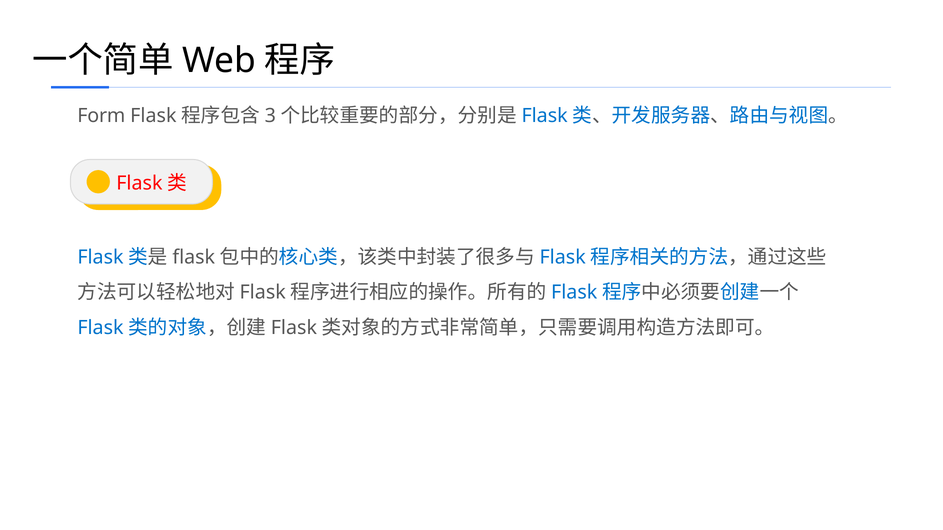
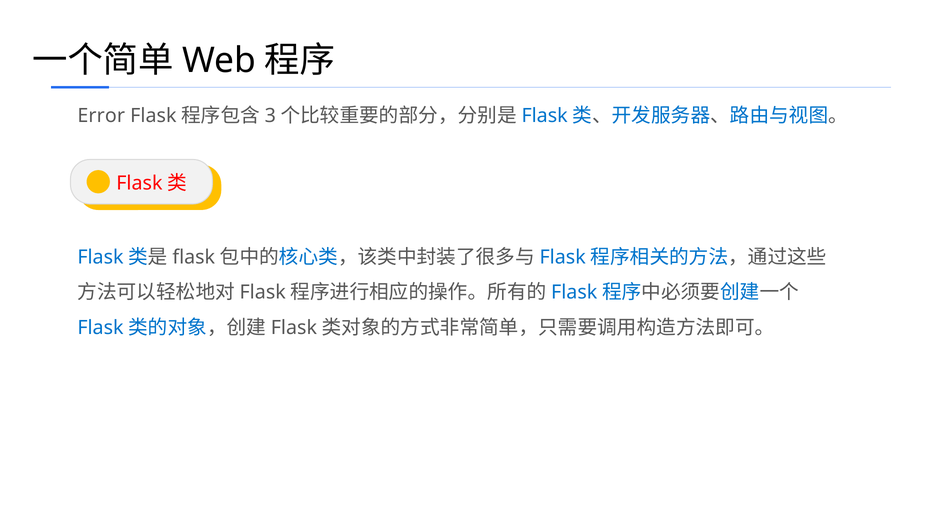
Form: Form -> Error
